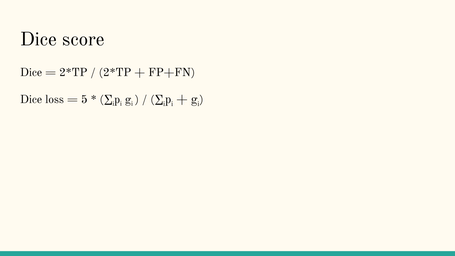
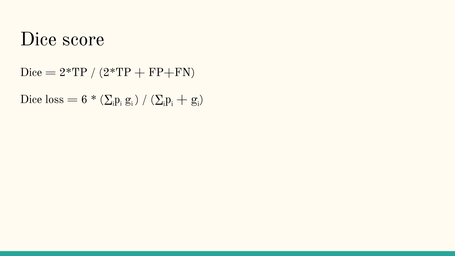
5: 5 -> 6
